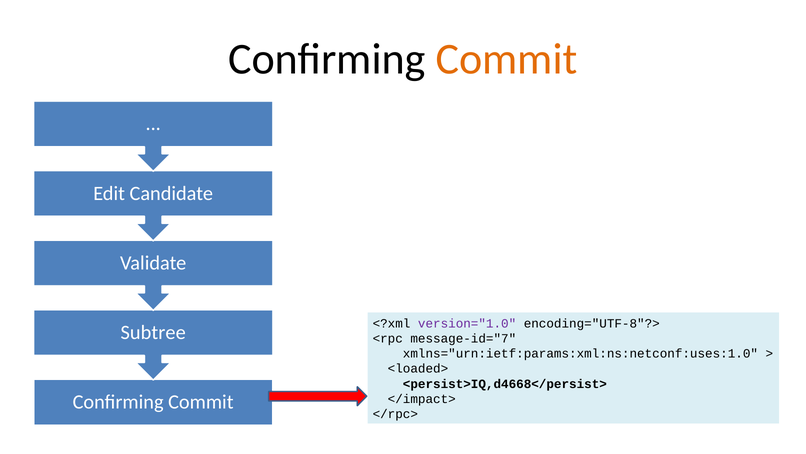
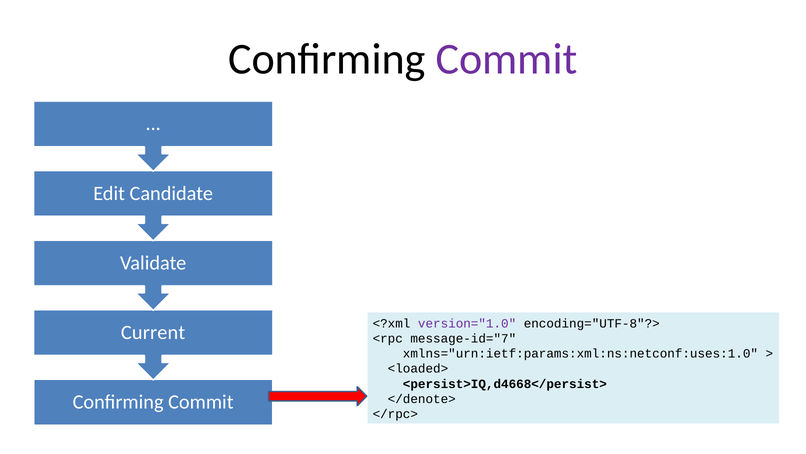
Commit at (507, 59) colour: orange -> purple
Subtree: Subtree -> Current
</impact>: </impact> -> </denote>
